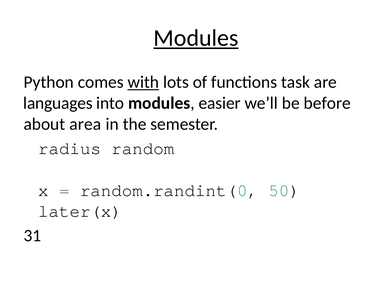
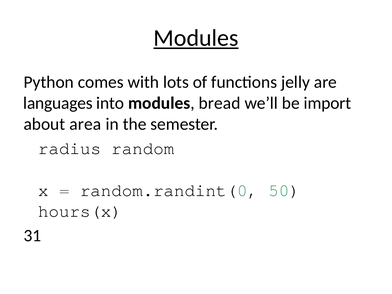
with underline: present -> none
task: task -> jelly
easier: easier -> bread
before: before -> import
later(x: later(x -> hours(x
